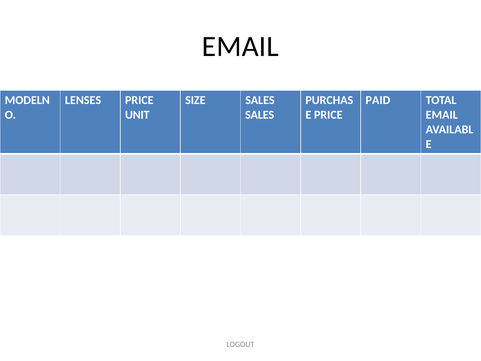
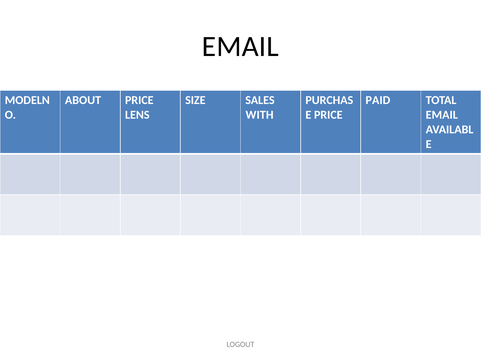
LENSES: LENSES -> ABOUT
UNIT: UNIT -> LENS
SALES at (260, 115): SALES -> WITH
